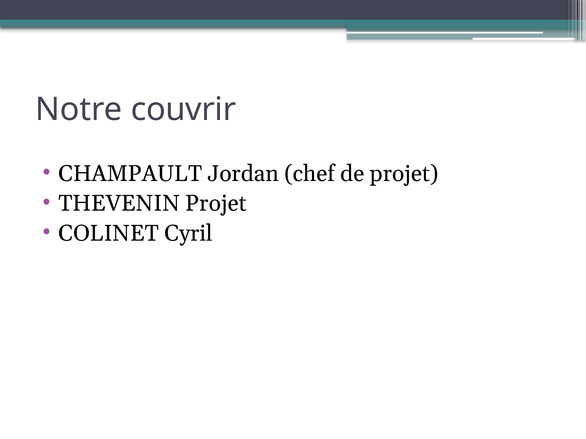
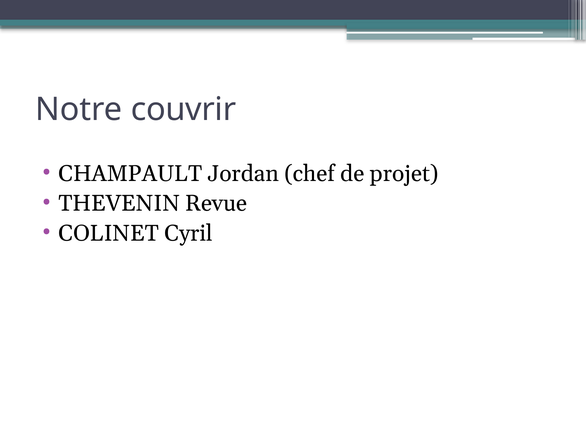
THEVENIN Projet: Projet -> Revue
